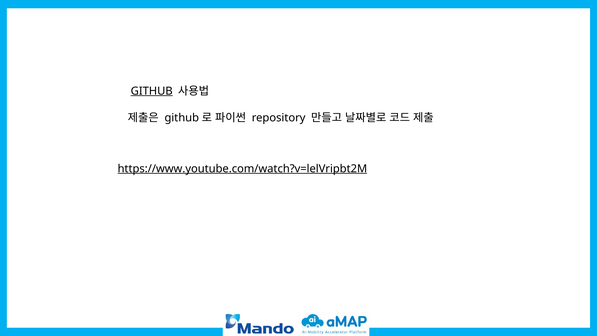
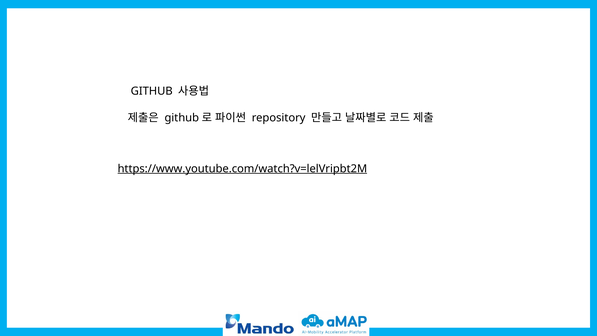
GITHUB underline: present -> none
